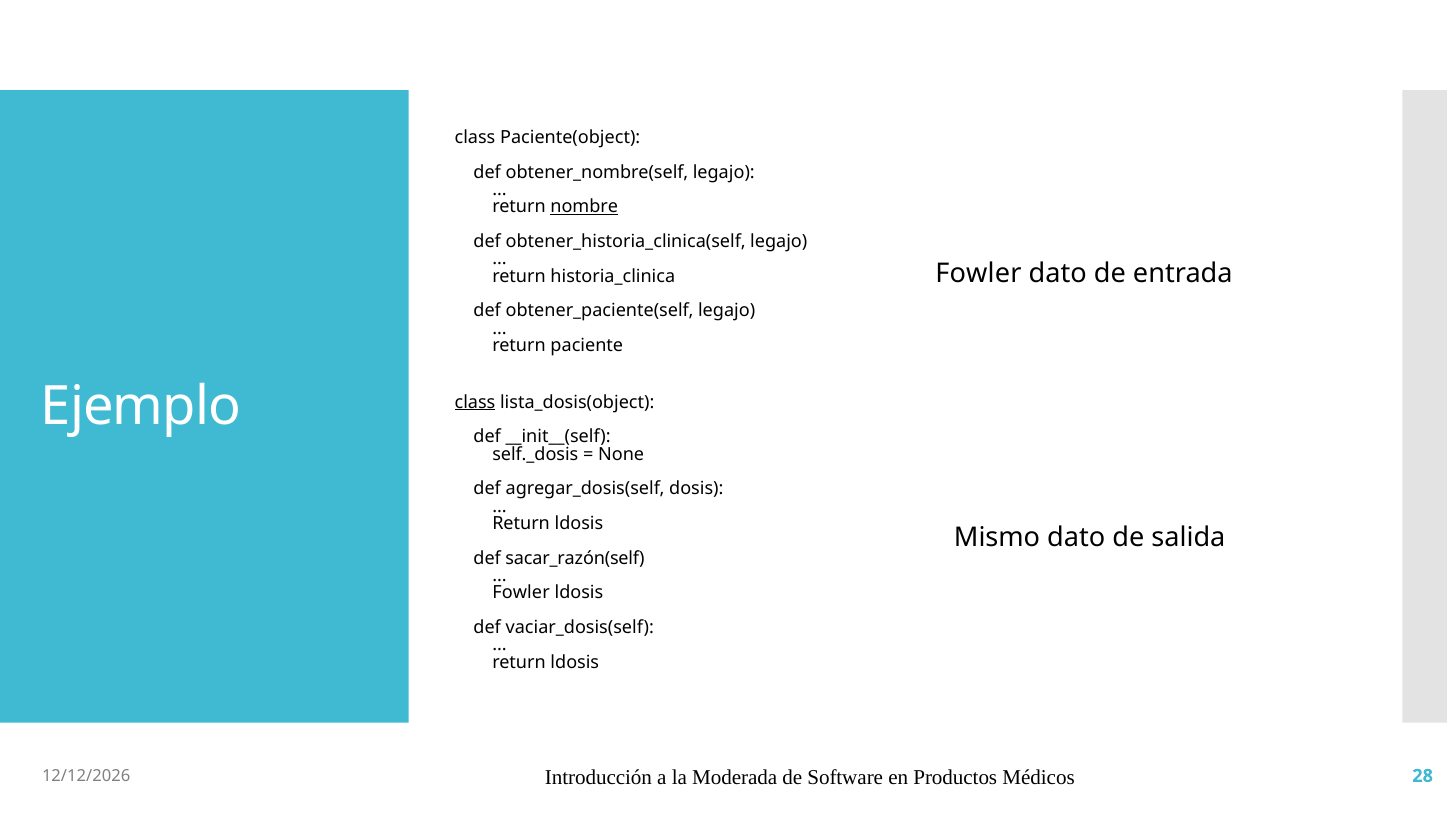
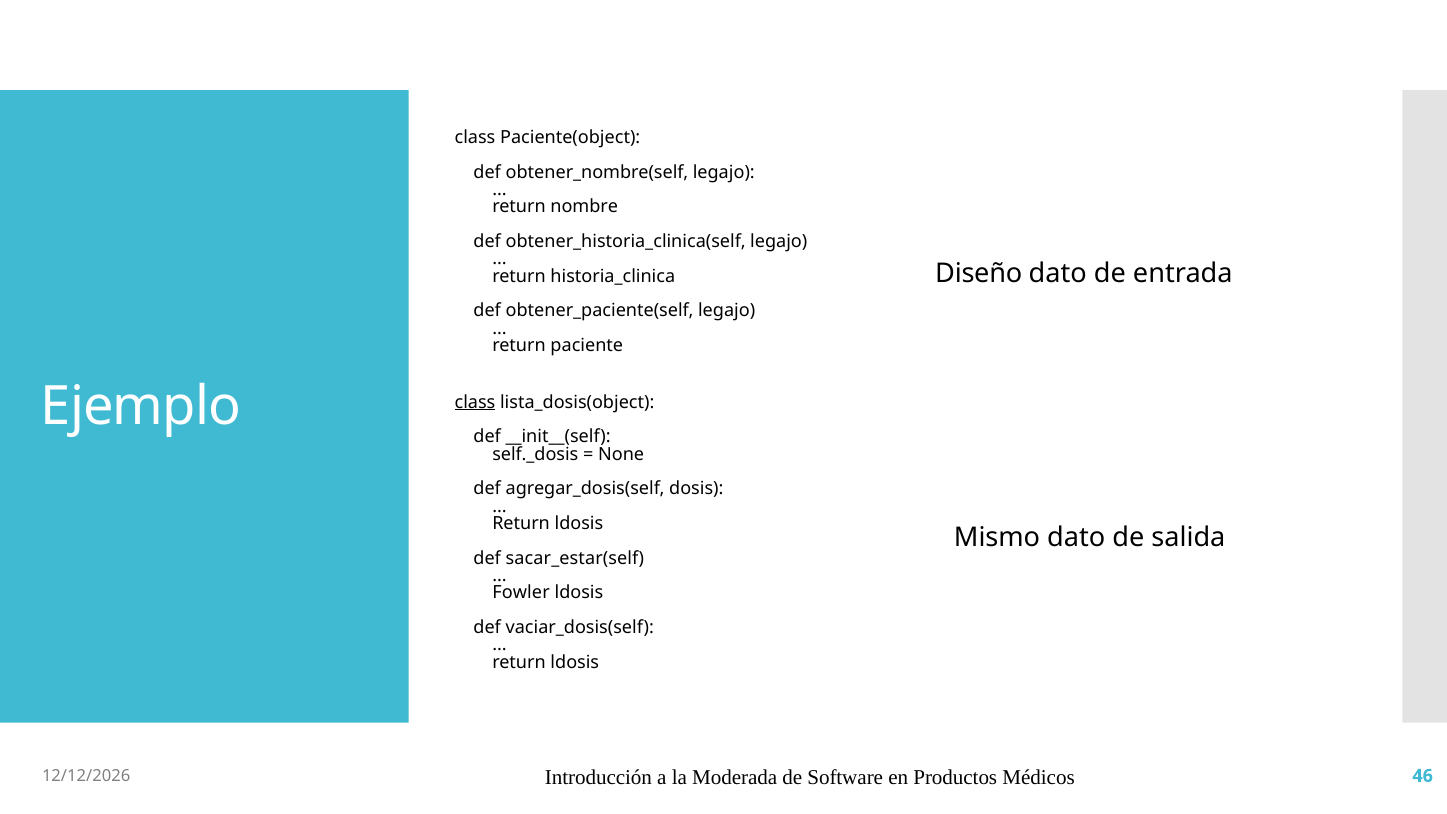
nombre underline: present -> none
Fowler at (978, 273): Fowler -> Diseño
sacar_razón(self: sacar_razón(self -> sacar_estar(self
28: 28 -> 46
